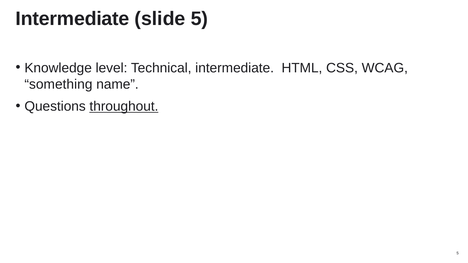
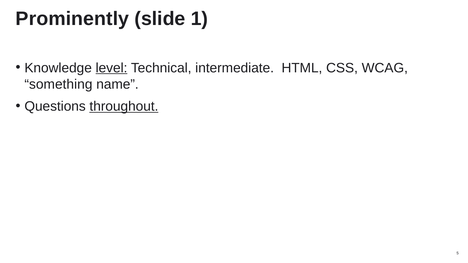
Intermediate at (73, 19): Intermediate -> Prominently
slide 5: 5 -> 1
level underline: none -> present
